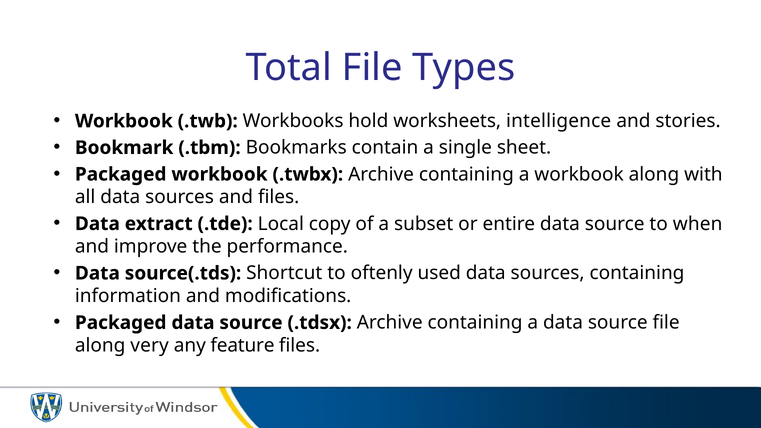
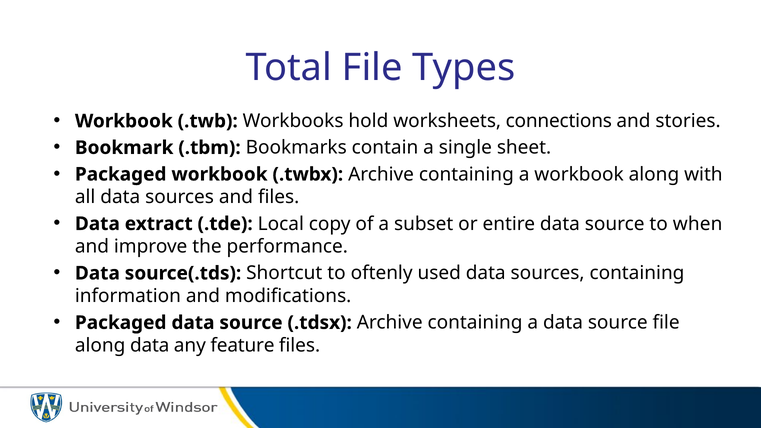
intelligence: intelligence -> connections
along very: very -> data
